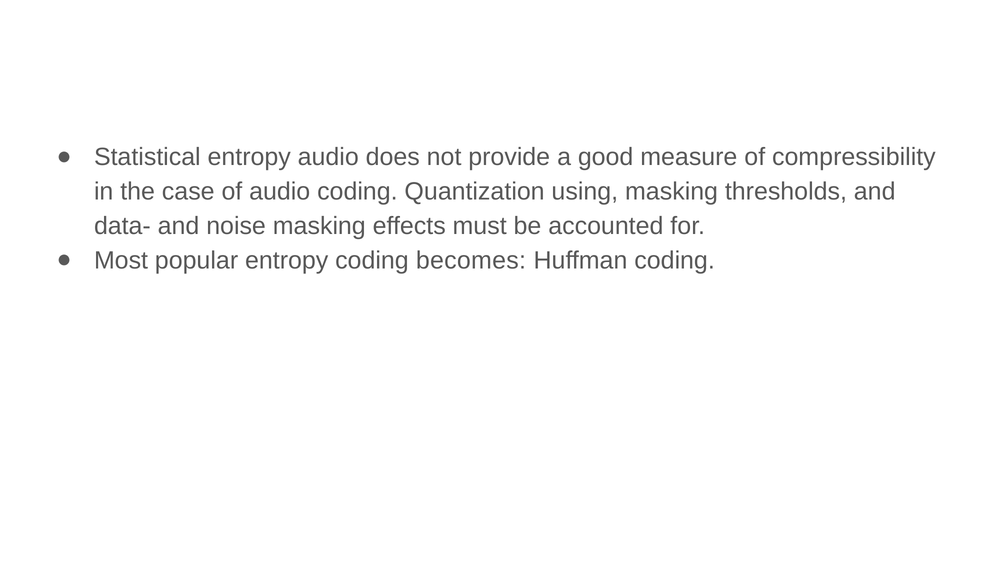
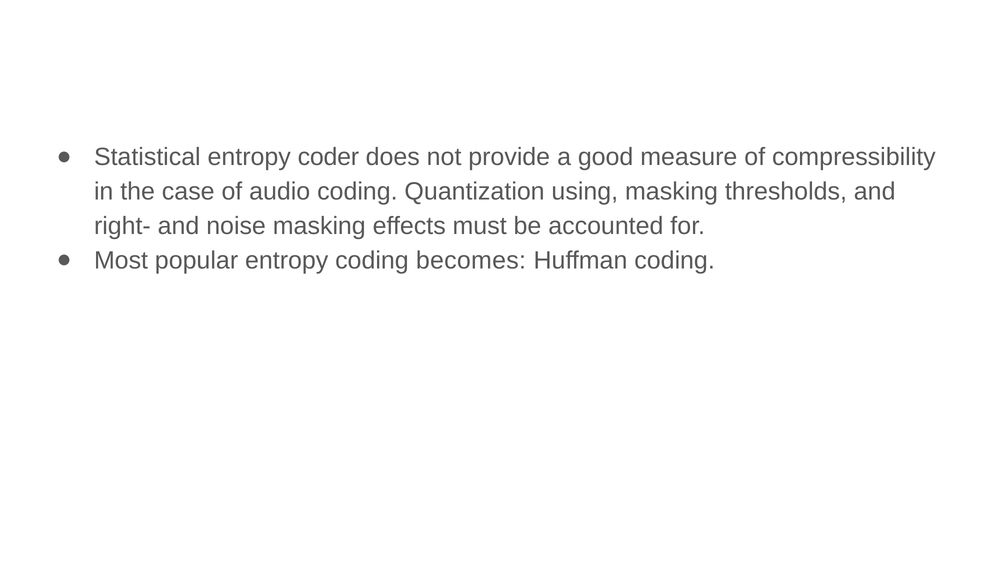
entropy audio: audio -> coder
data-: data- -> right-
